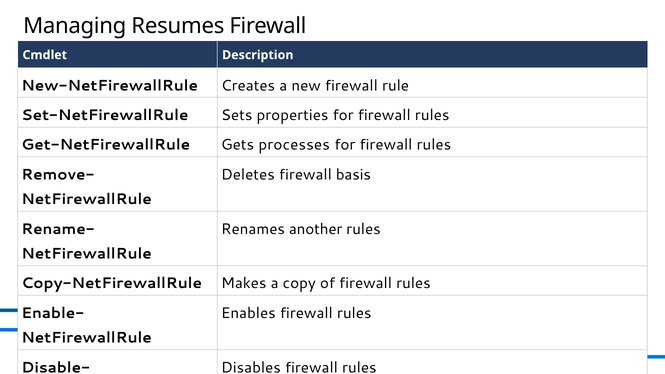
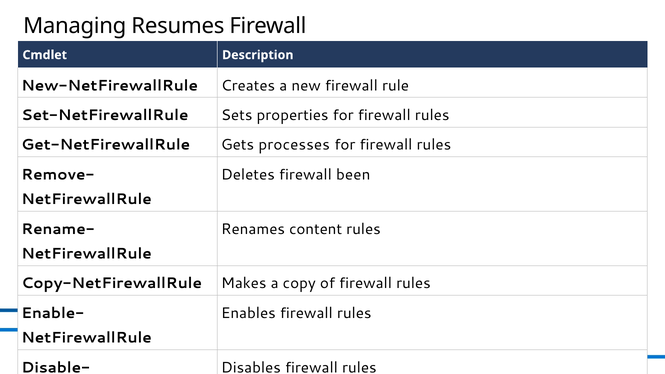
basis: basis -> been
another: another -> content
